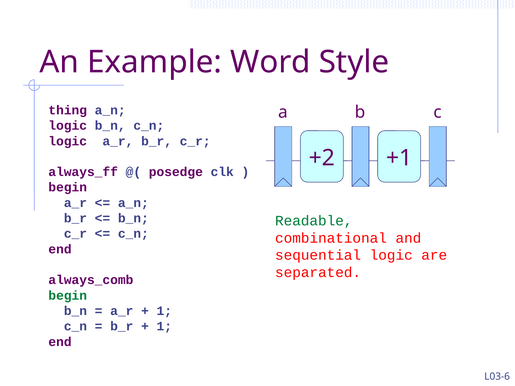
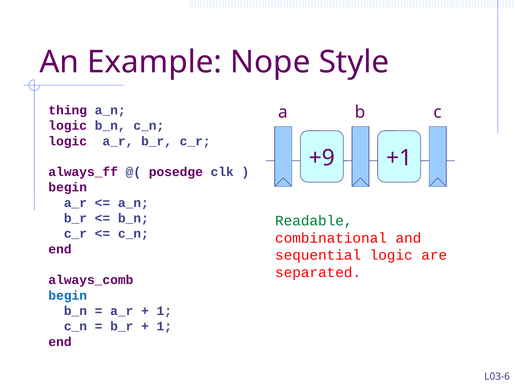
Word: Word -> Nope
+2: +2 -> +9
begin at (68, 296) colour: green -> blue
